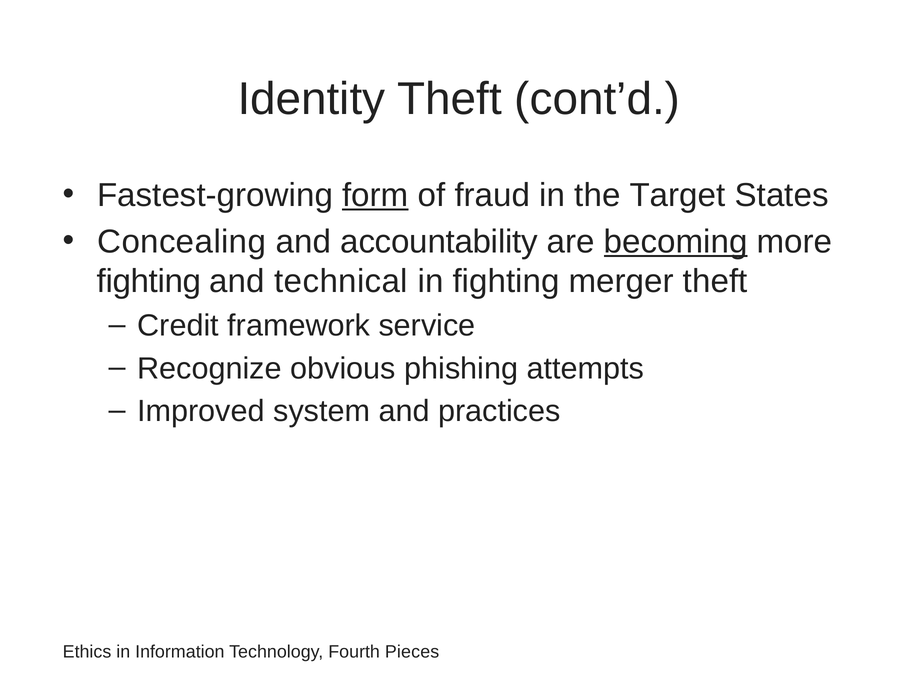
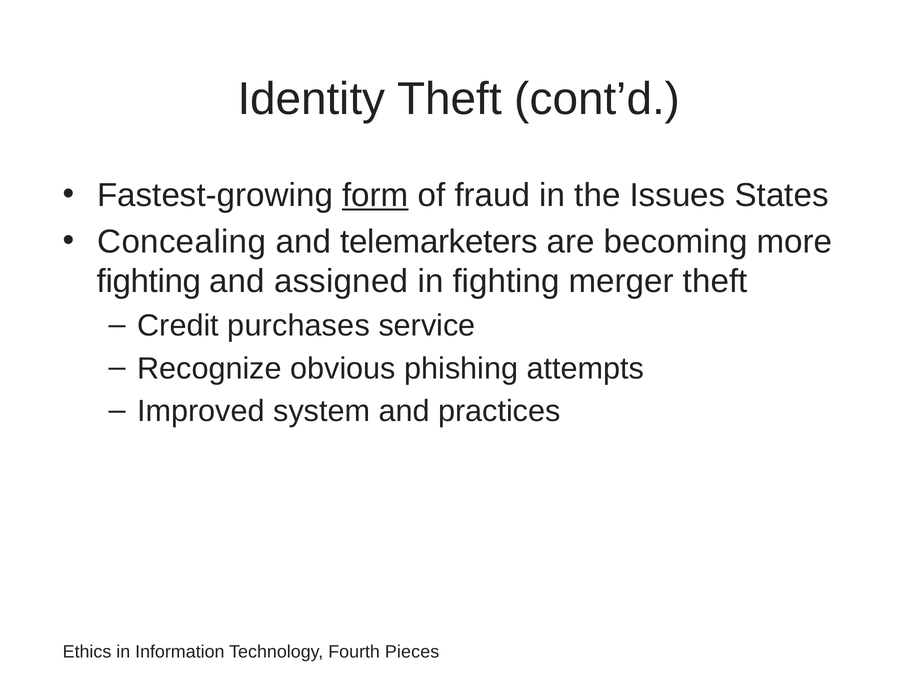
Target: Target -> Issues
accountability: accountability -> telemarketers
becoming underline: present -> none
technical: technical -> assigned
framework: framework -> purchases
